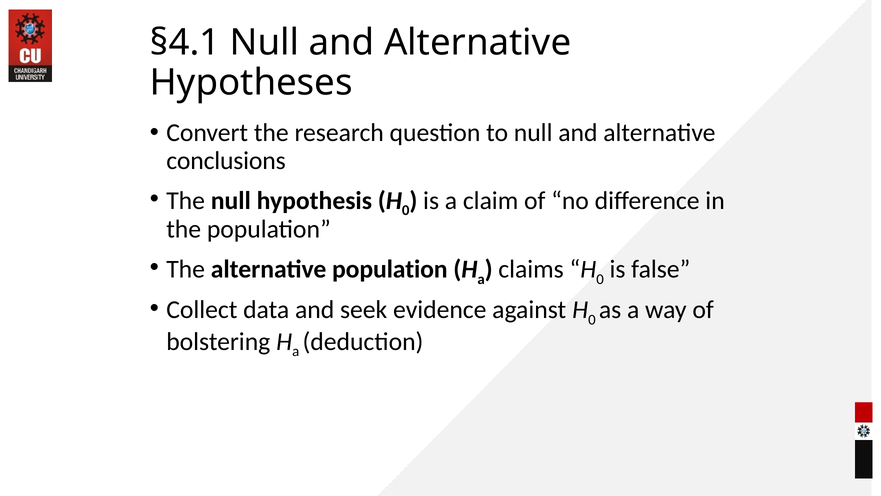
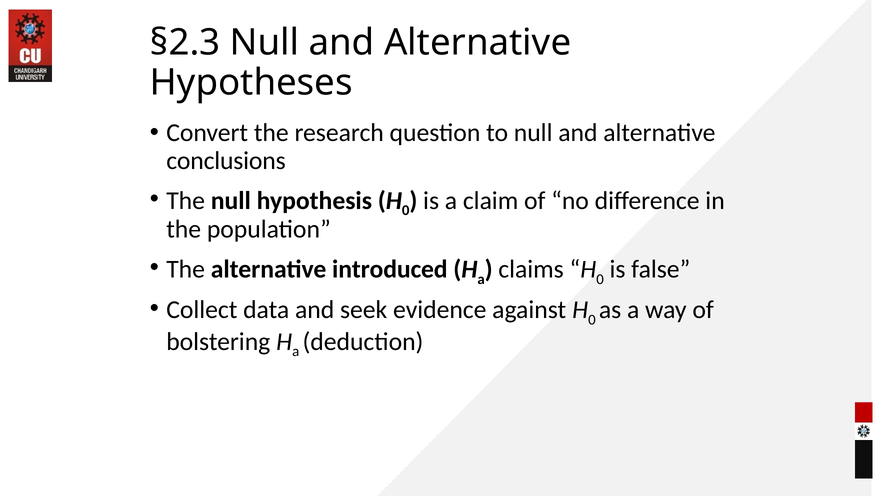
§4.1: §4.1 -> §2.3
alternative population: population -> introduced
